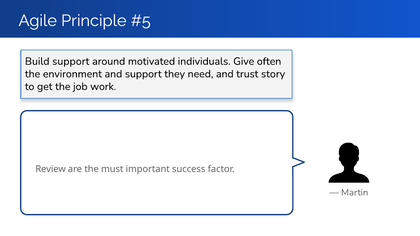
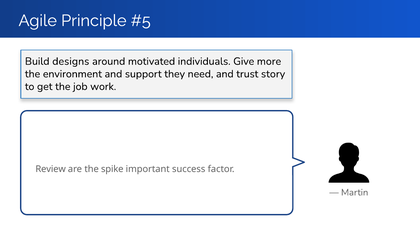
Build support: support -> designs
often: often -> more
must: must -> spike
